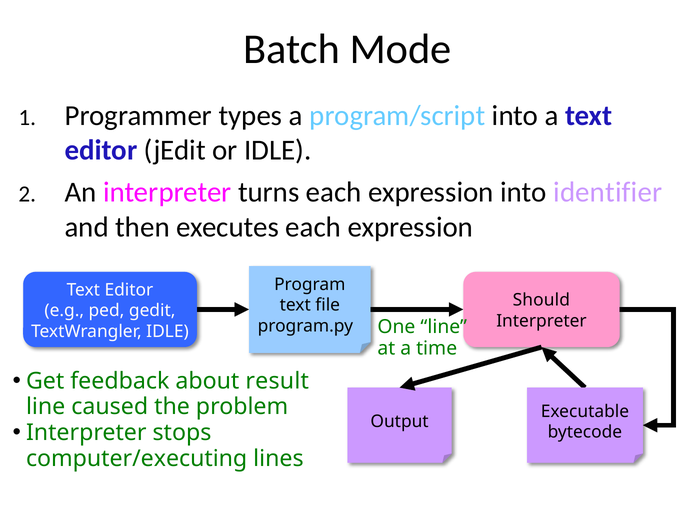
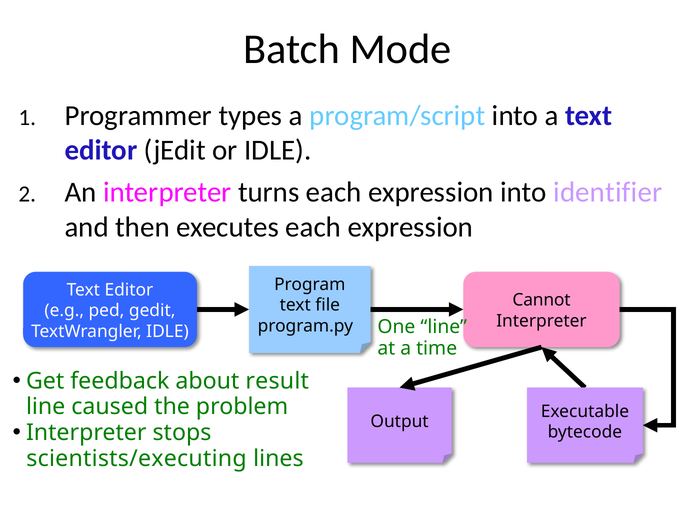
Should: Should -> Cannot
computer/executing: computer/executing -> scientists/executing
